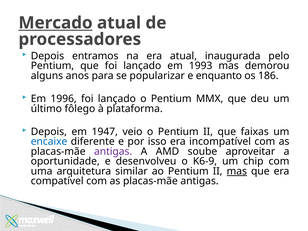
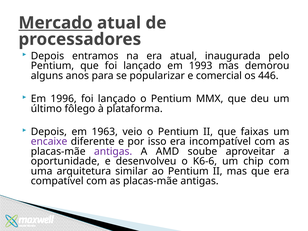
enquanto: enquanto -> comercial
186: 186 -> 446
1947: 1947 -> 1963
encaixe colour: blue -> purple
K6-9: K6-9 -> K6-6
mas at (237, 171) underline: present -> none
